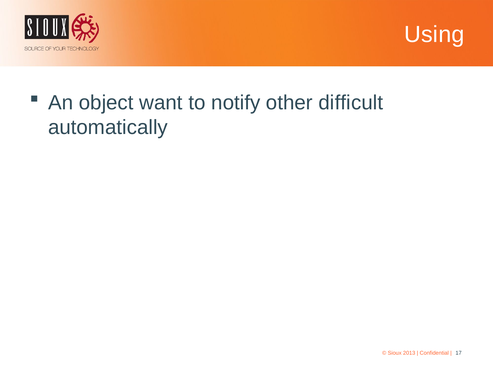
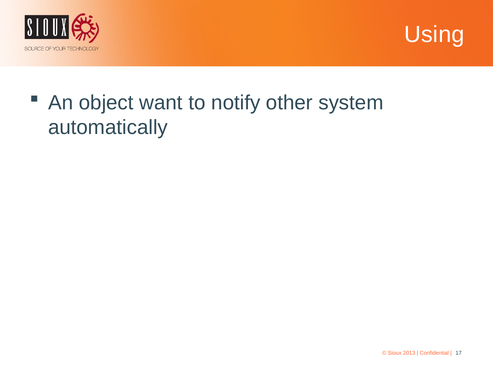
difficult: difficult -> system
